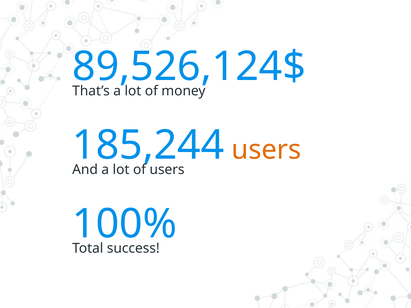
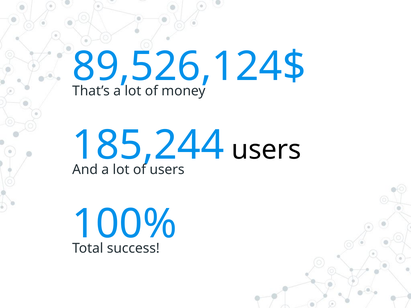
users at (266, 150) colour: orange -> black
